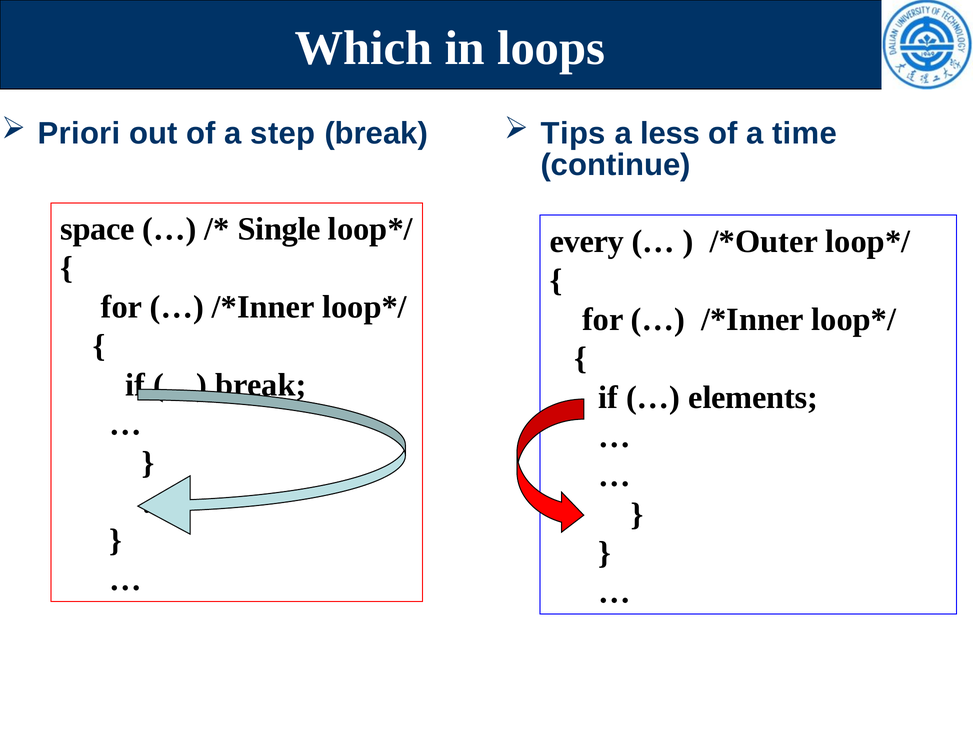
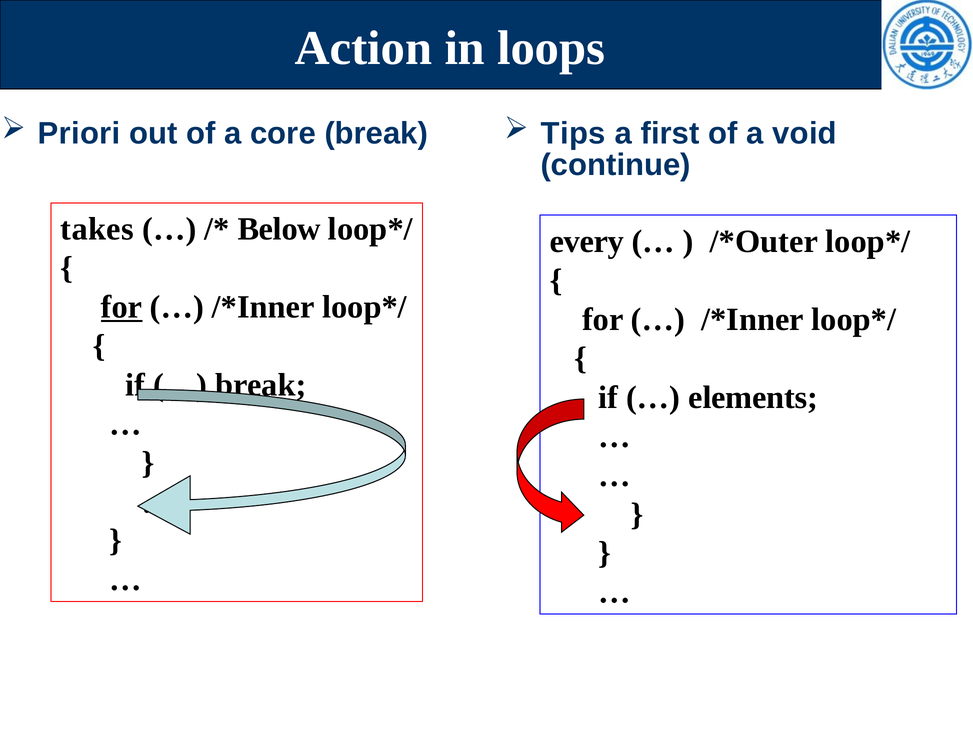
Which: Which -> Action
step: step -> core
less: less -> first
time: time -> void
space: space -> takes
Single: Single -> Below
for at (122, 307) underline: none -> present
